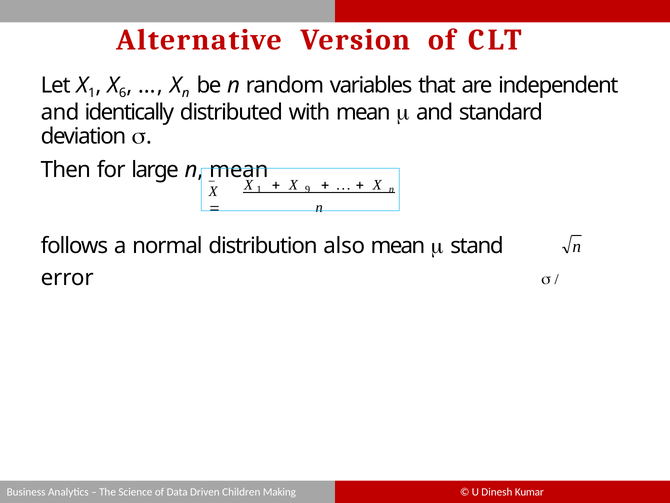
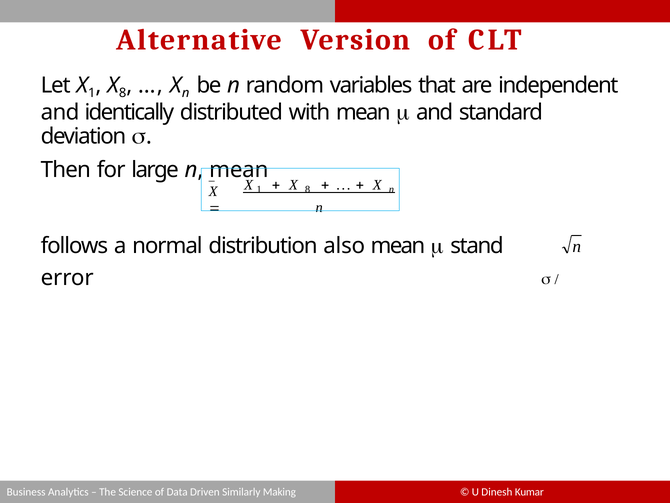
6 at (123, 93): 6 -> 8
9 at (308, 189): 9 -> 8
Children: Children -> Similarly
